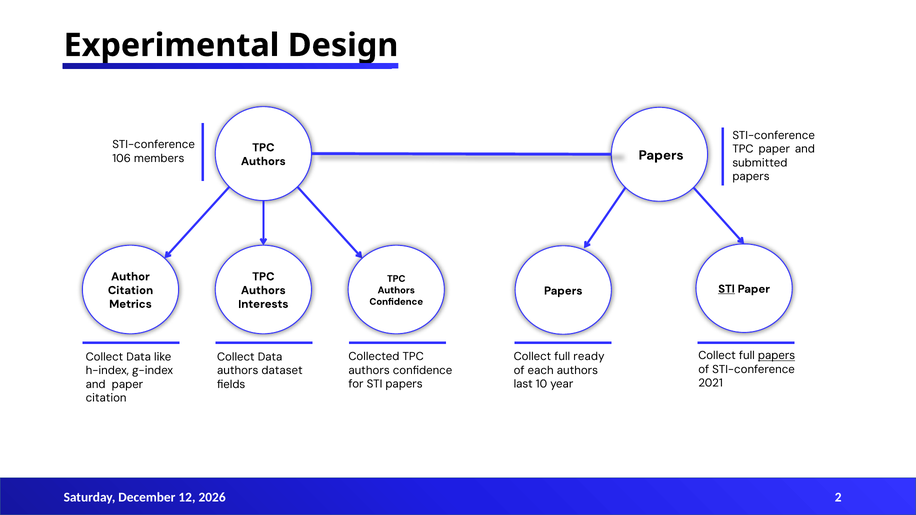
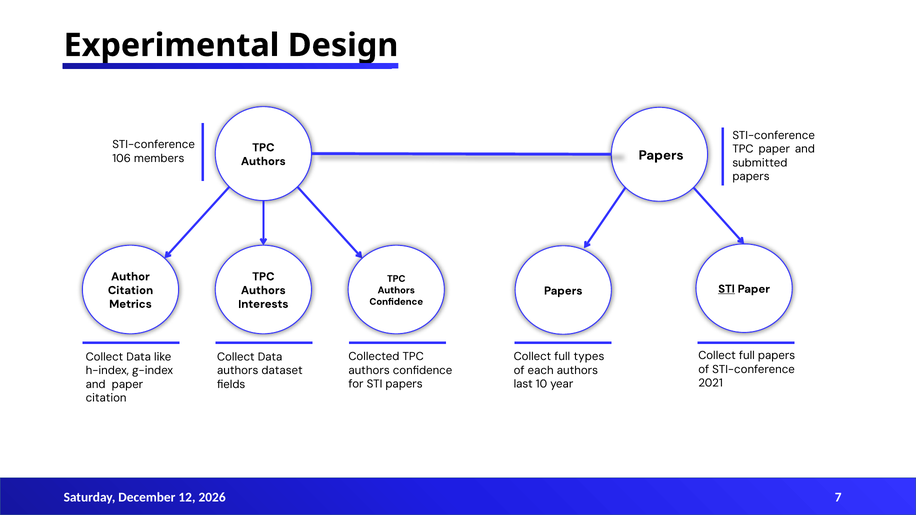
papers at (777, 356) underline: present -> none
ready: ready -> types
2: 2 -> 7
